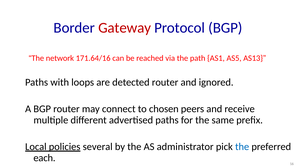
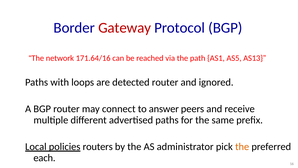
chosen: chosen -> answer
several: several -> routers
the at (242, 146) colour: blue -> orange
